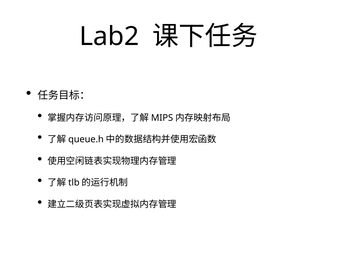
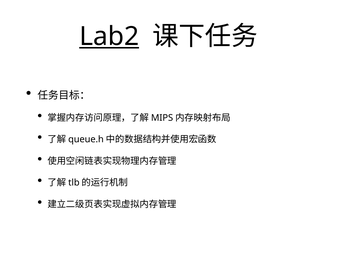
Lab2 underline: none -> present
